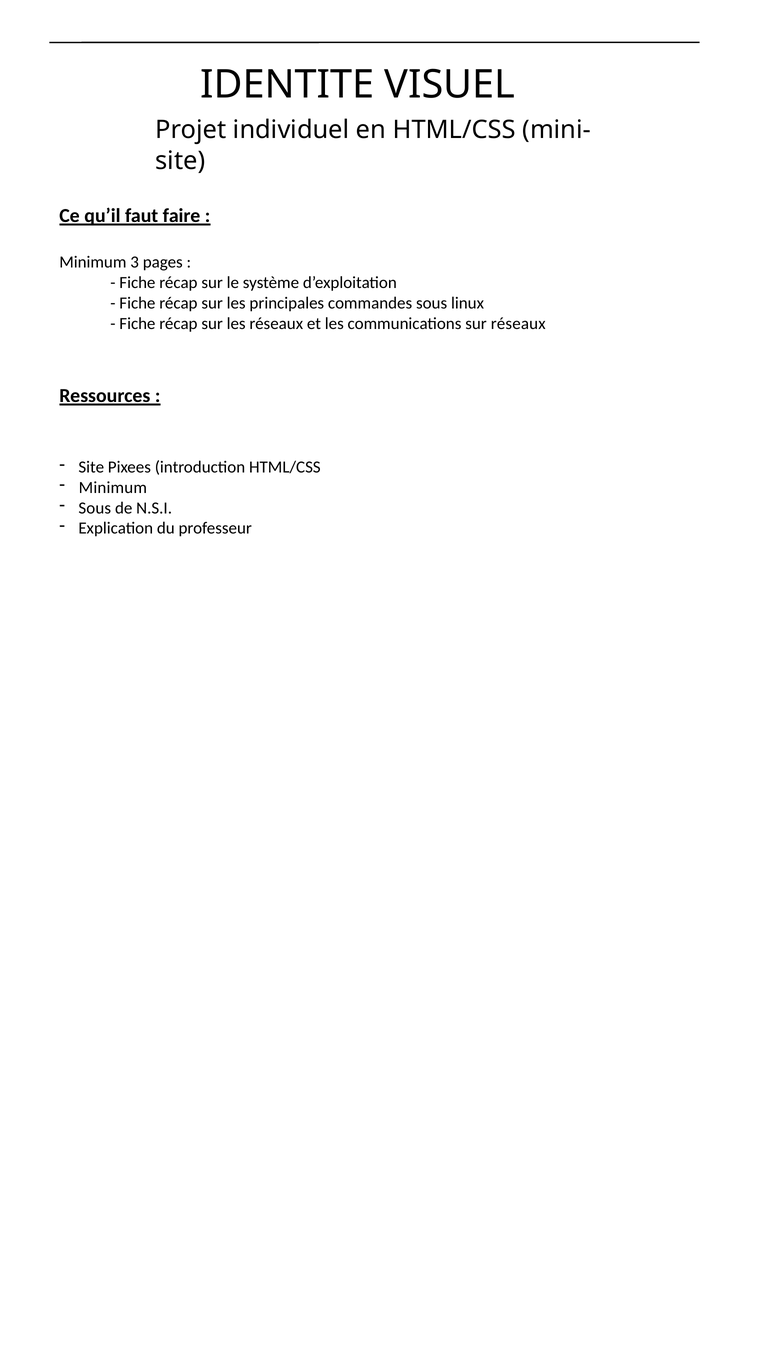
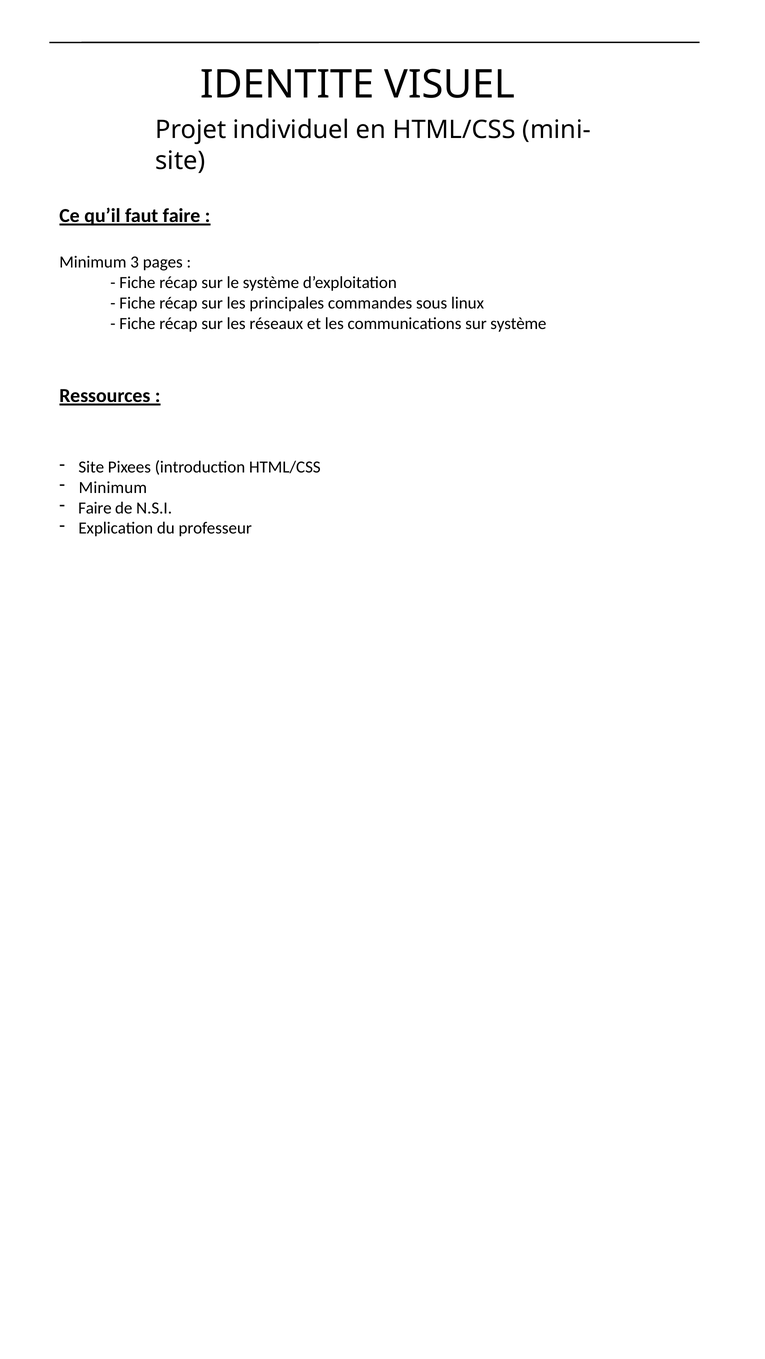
sur réseaux: réseaux -> système
Sous at (95, 508): Sous -> Faire
